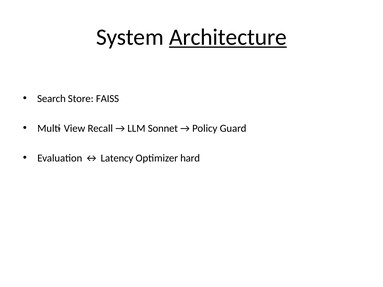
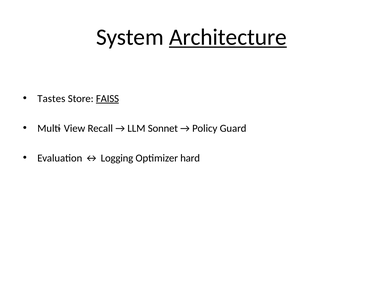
Search: Search -> Tastes
FAISS underline: none -> present
Latency: Latency -> Logging
